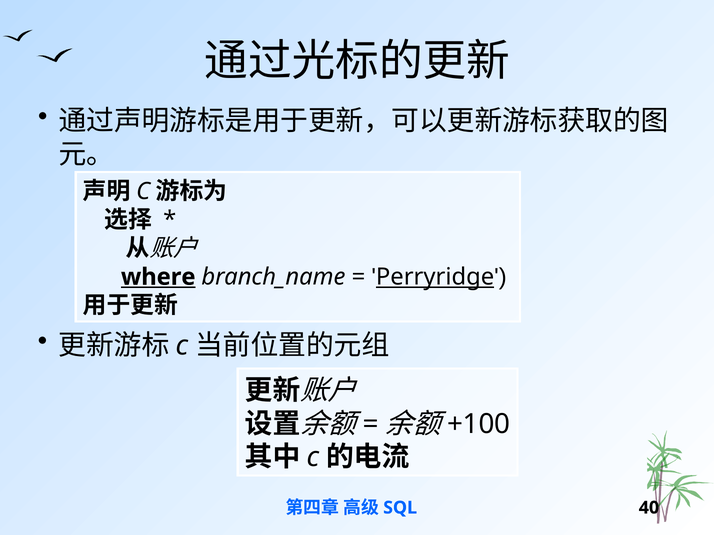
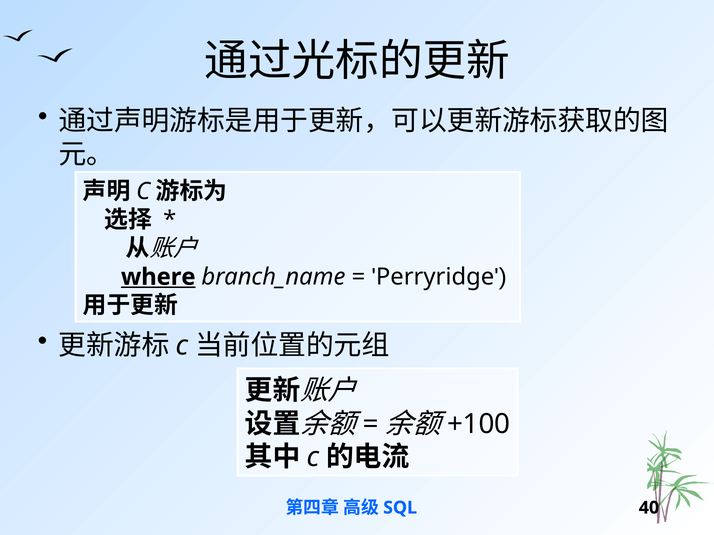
Perryridge underline: present -> none
